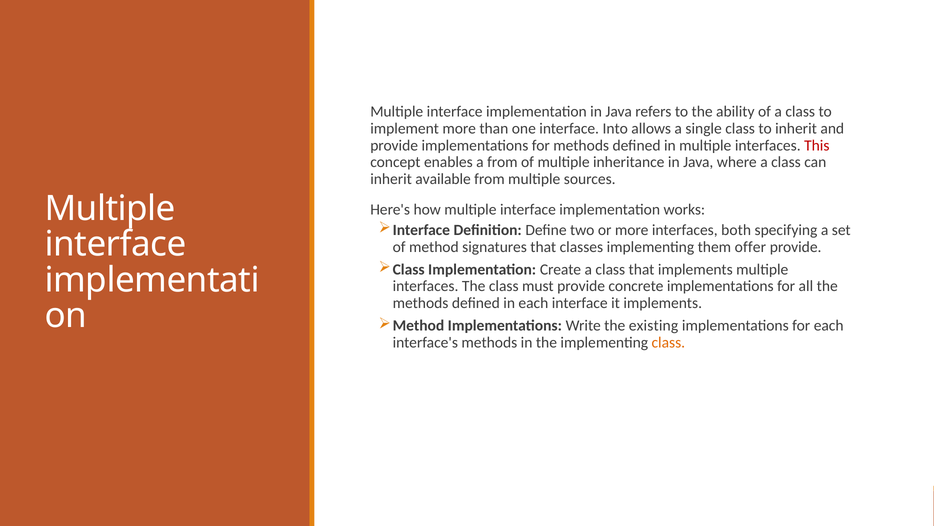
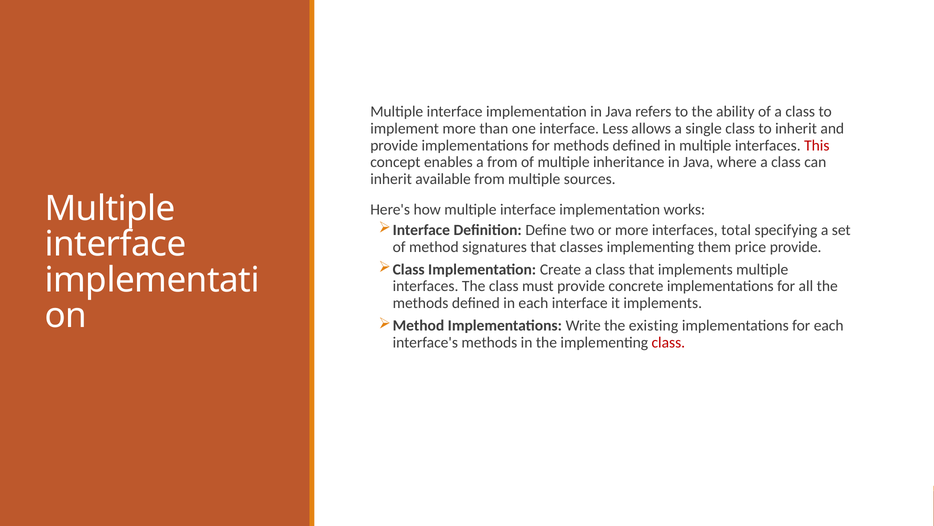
Into: Into -> Less
both: both -> total
offer: offer -> price
class at (668, 342) colour: orange -> red
